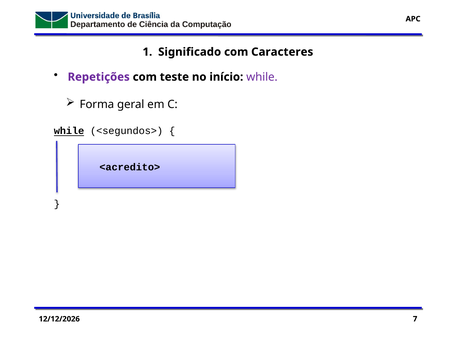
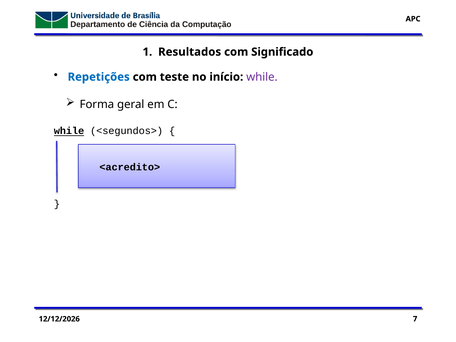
Significado: Significado -> Resultados
Caracteres: Caracteres -> Significado
Repetições colour: purple -> blue
